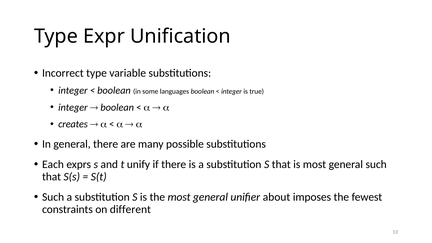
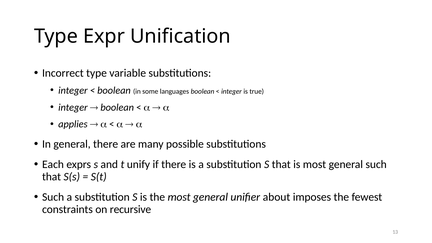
creates: creates -> applies
different: different -> recursive
